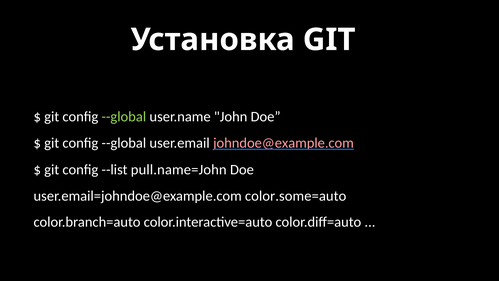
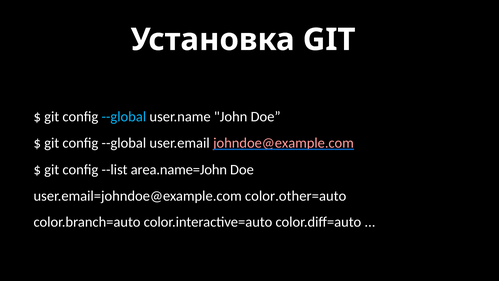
--global at (124, 117) colour: light green -> light blue
pull.name=John: pull.name=John -> area.name=John
color.some=auto: color.some=auto -> color.other=auto
